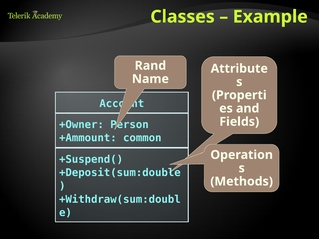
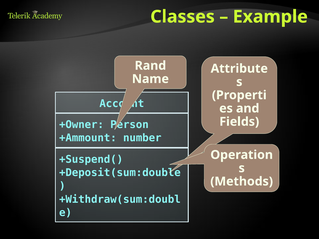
common: common -> number
